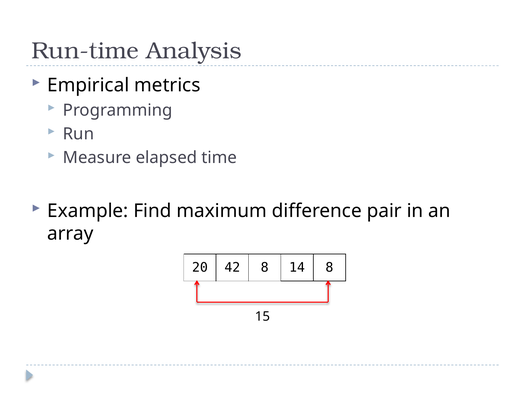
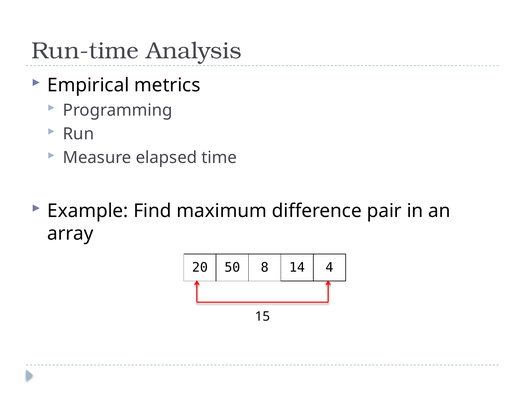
42: 42 -> 50
14 8: 8 -> 4
